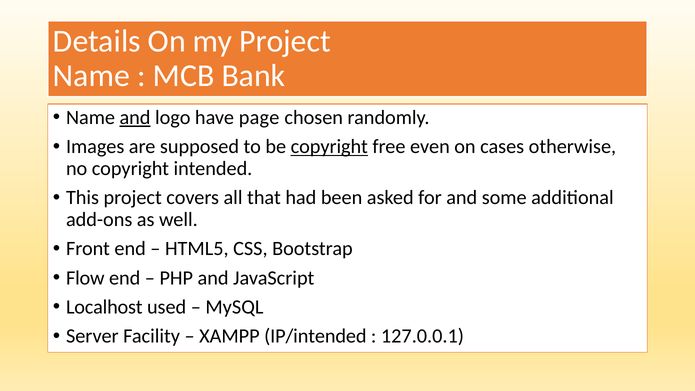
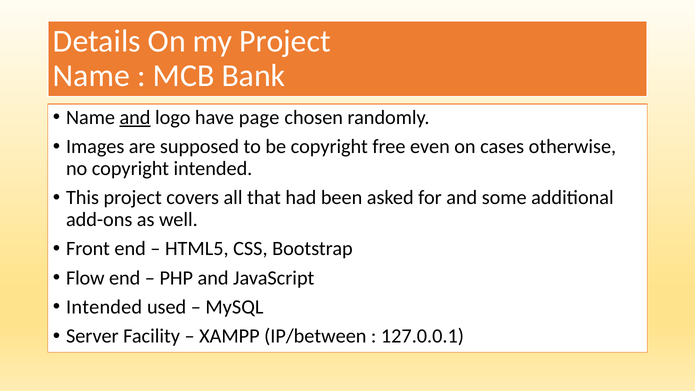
copyright at (329, 147) underline: present -> none
Localhost at (104, 307): Localhost -> Intended
IP/intended: IP/intended -> IP/between
